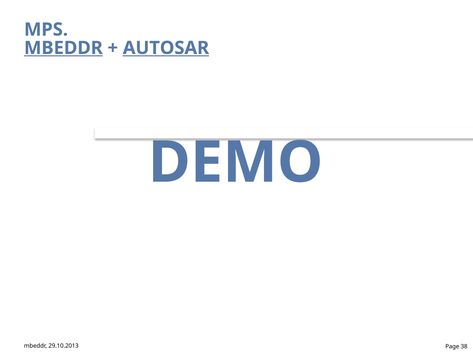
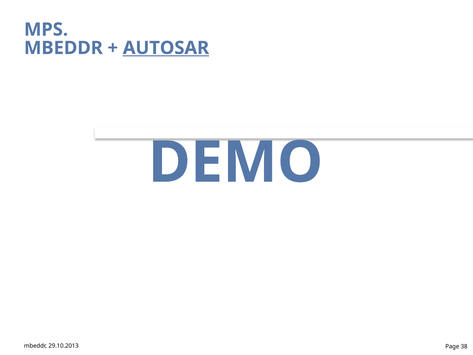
MBEDDR at (63, 48) underline: present -> none
